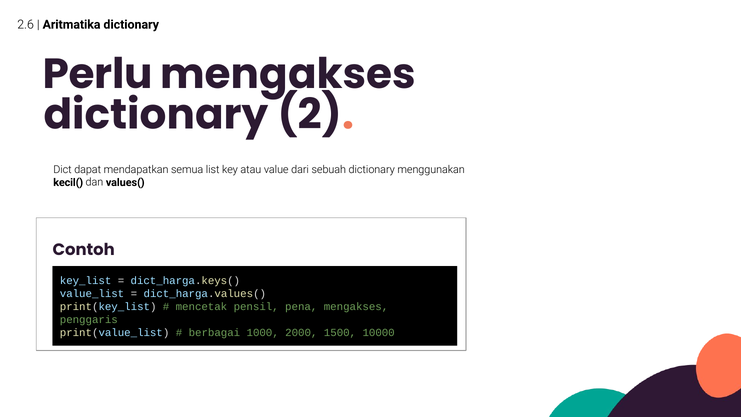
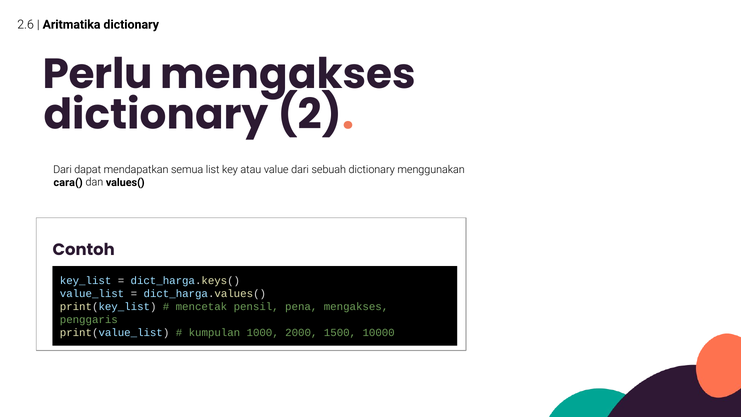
Dict at (62, 169): Dict -> Dari
kecil(: kecil( -> cara(
berbagai: berbagai -> kumpulan
